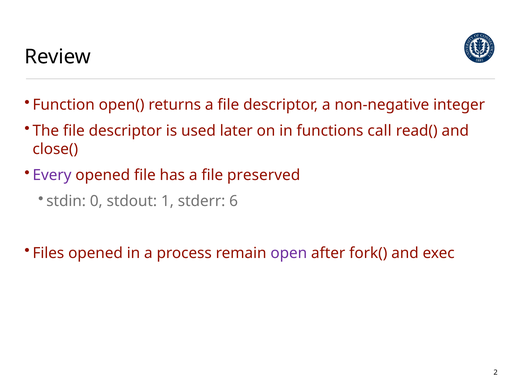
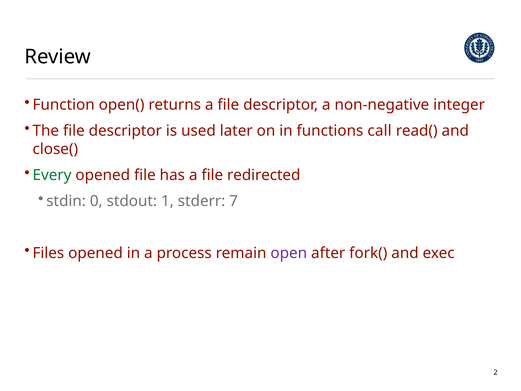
Every colour: purple -> green
preserved: preserved -> redirected
6: 6 -> 7
